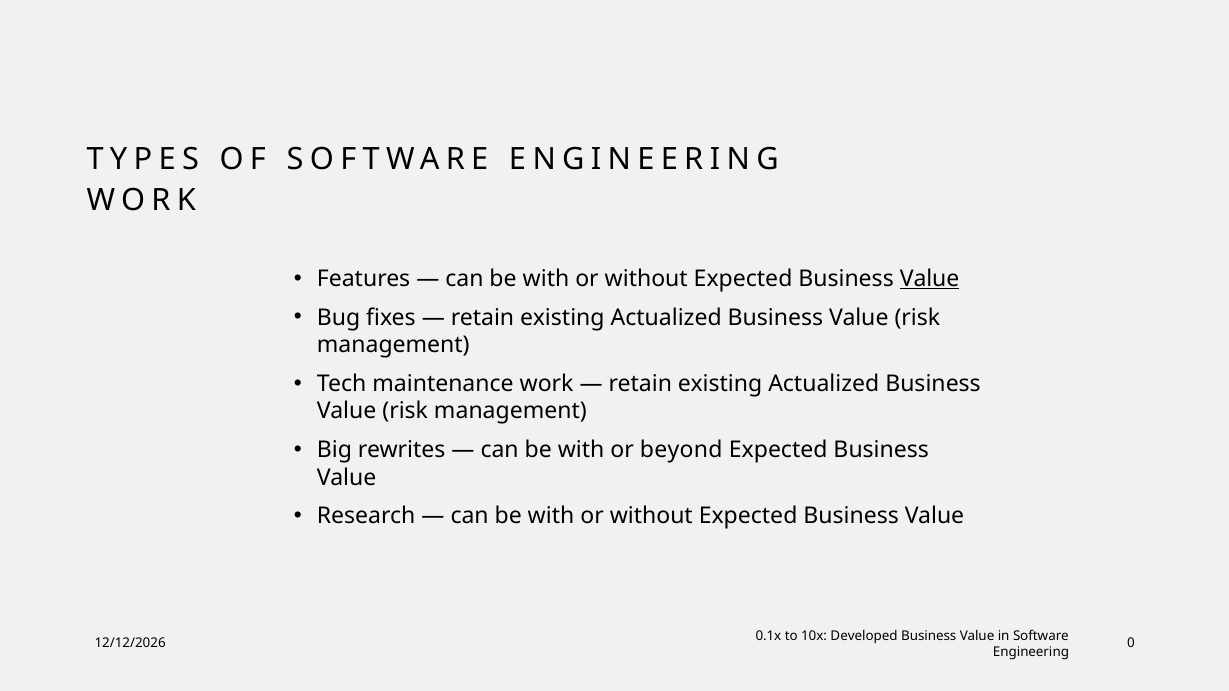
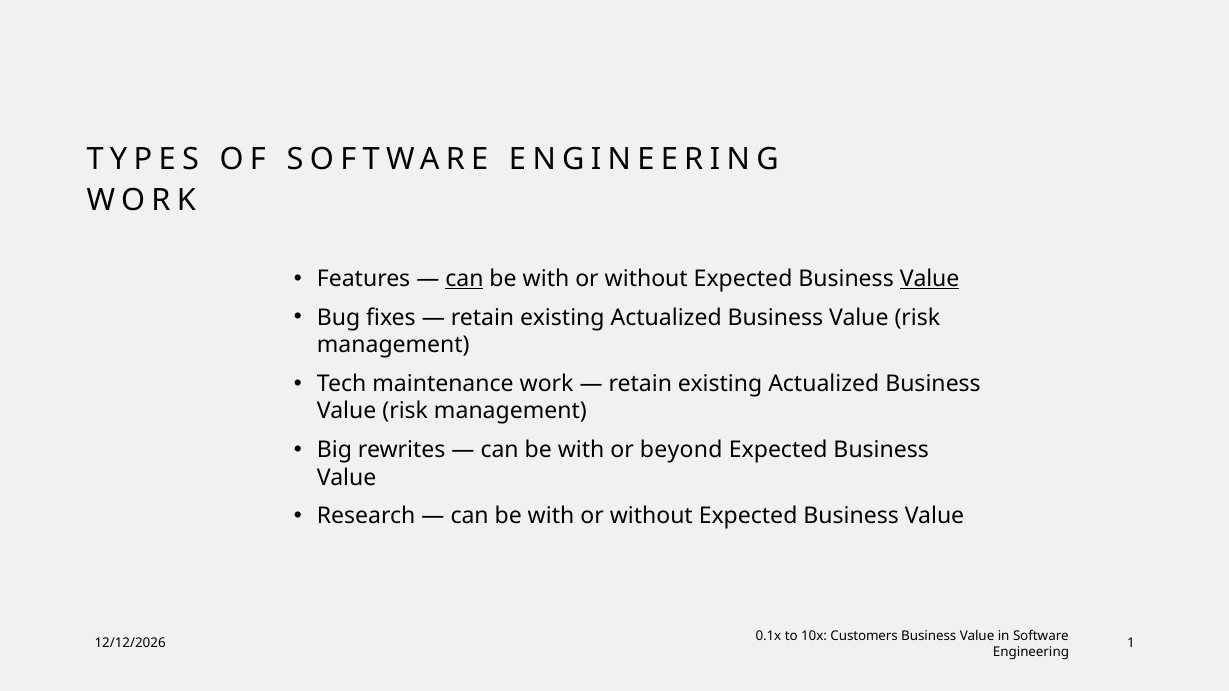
can at (464, 279) underline: none -> present
Developed: Developed -> Customers
0: 0 -> 1
